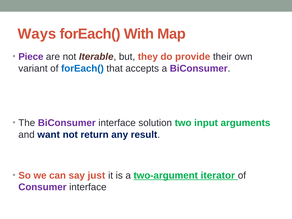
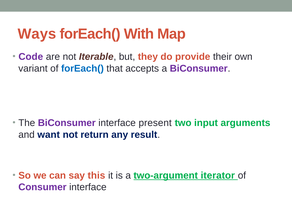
Piece: Piece -> Code
solution: solution -> present
just: just -> this
